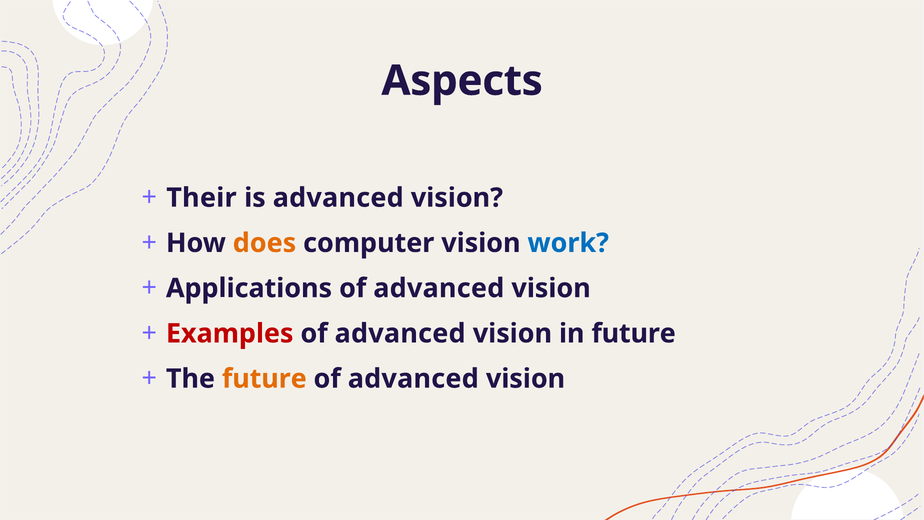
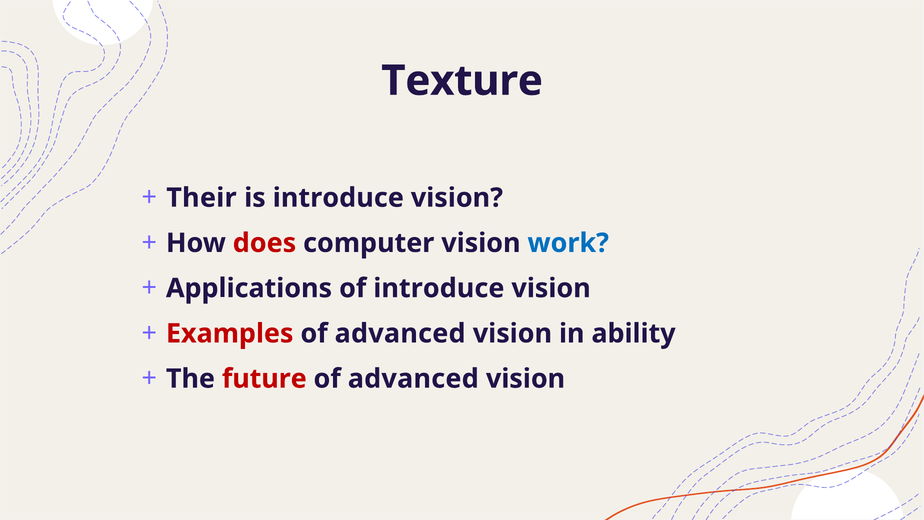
Aspects: Aspects -> Texture
is advanced: advanced -> introduce
does colour: orange -> red
Applications of advanced: advanced -> introduce
in future: future -> ability
future at (264, 379) colour: orange -> red
